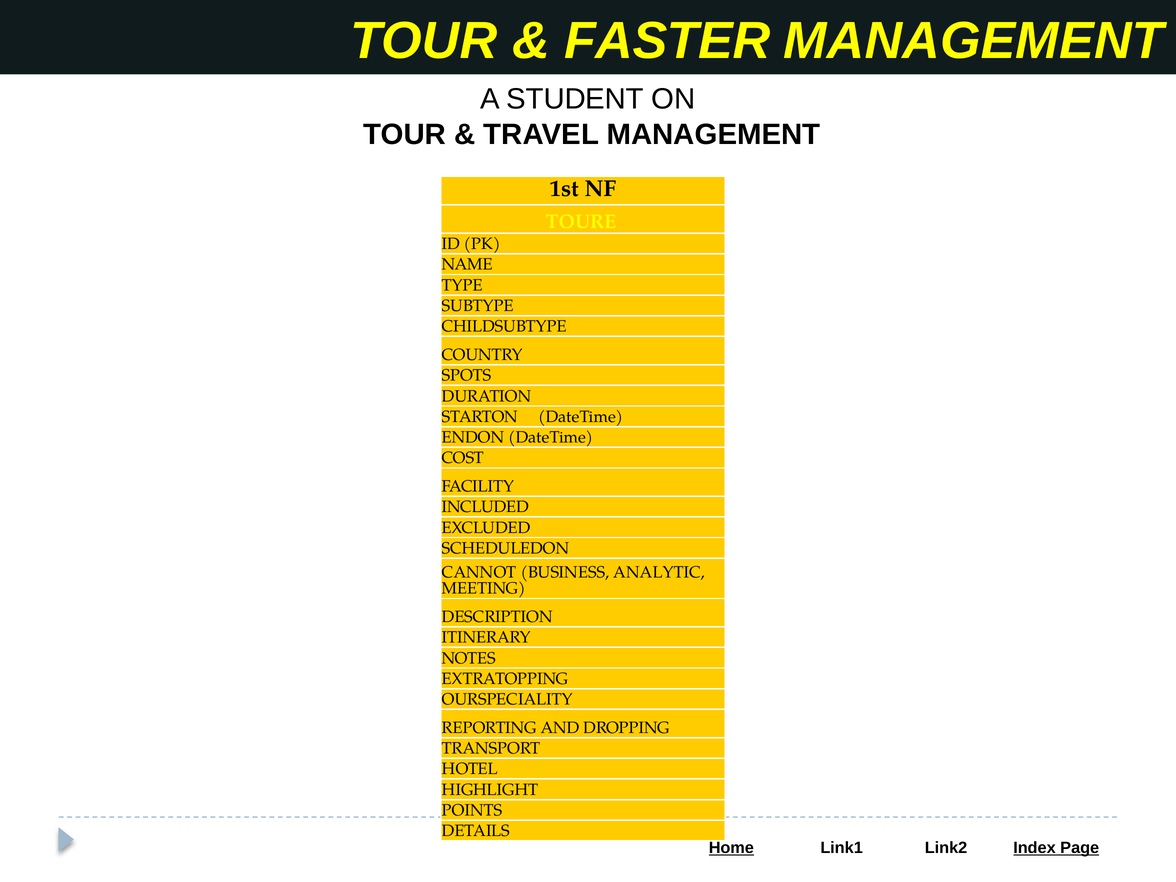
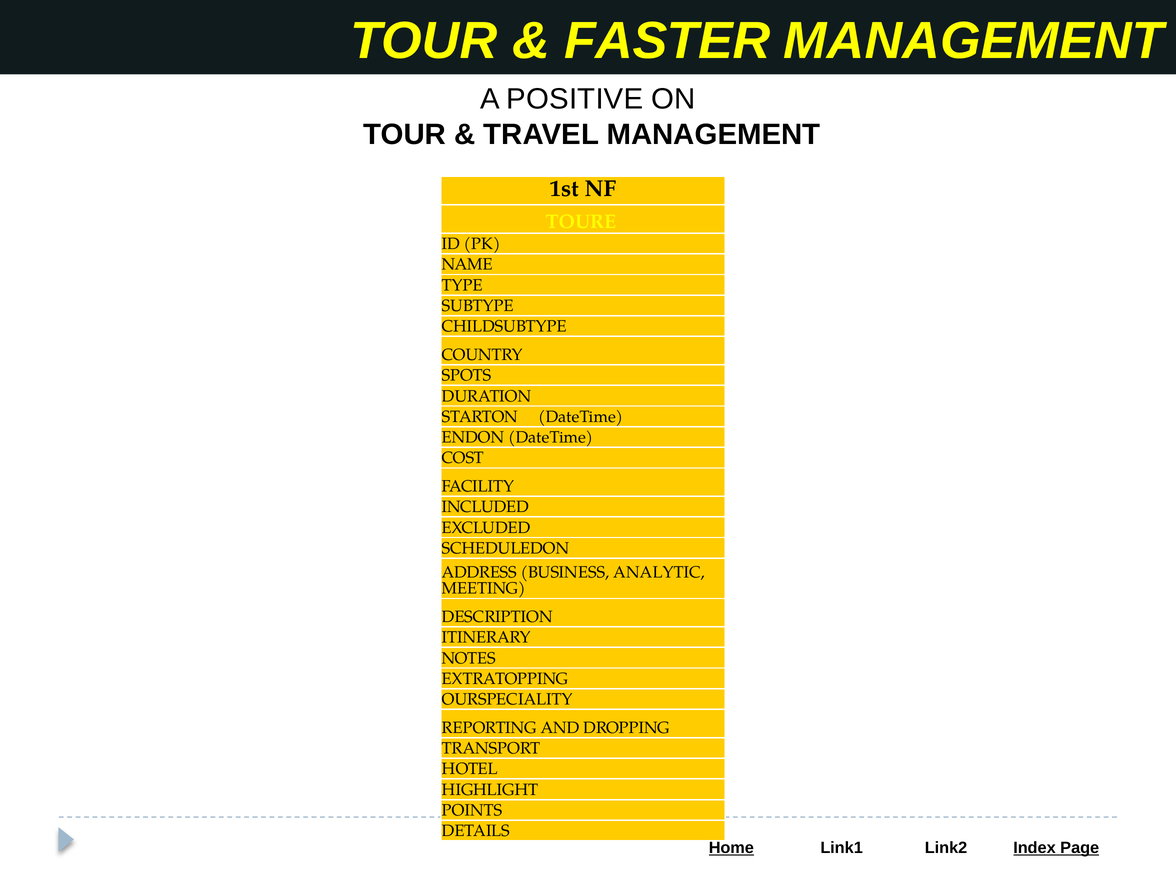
STUDENT: STUDENT -> POSITIVE
CANNOT: CANNOT -> ADDRESS
